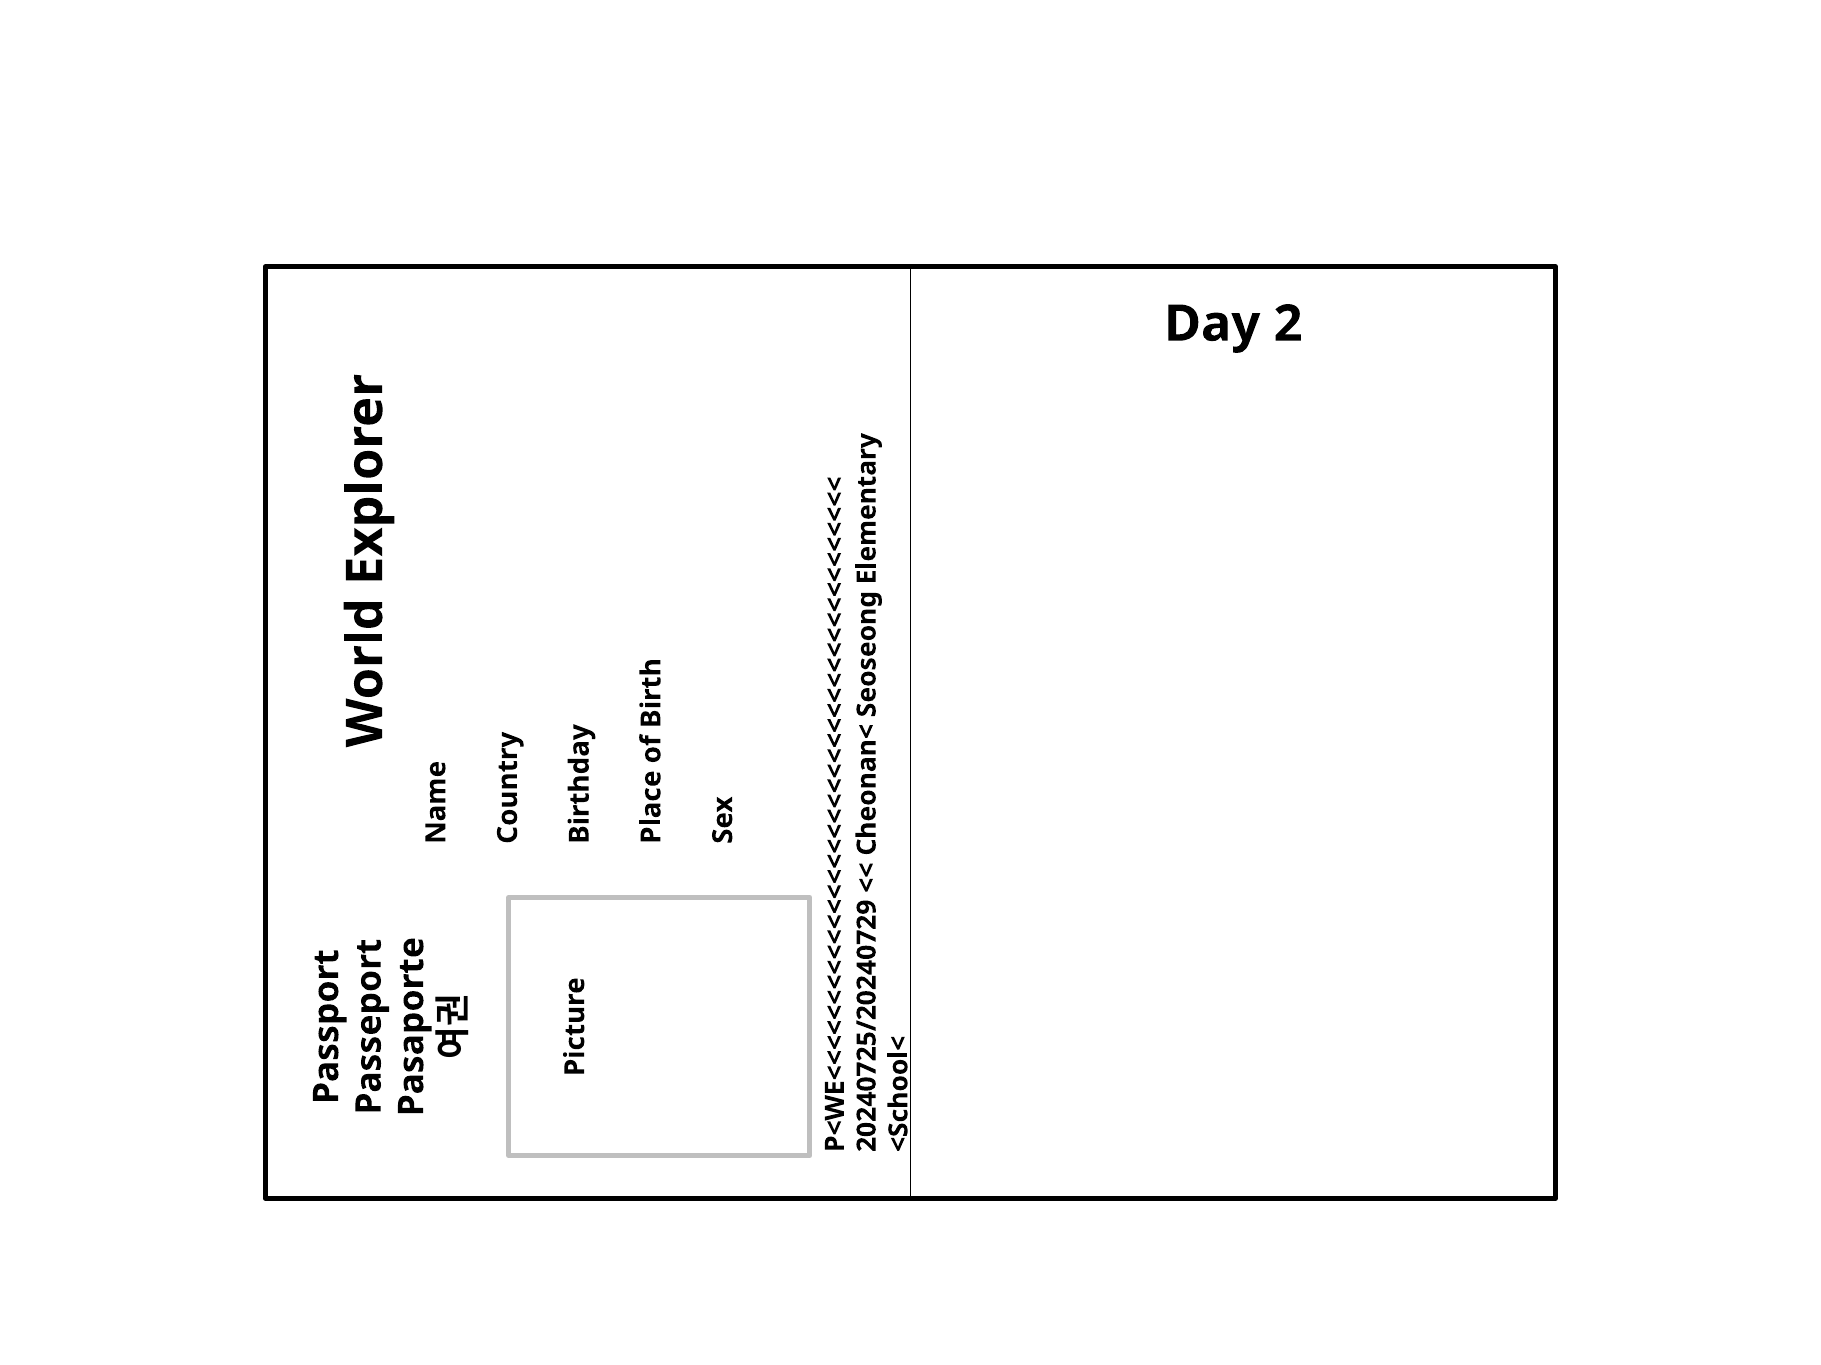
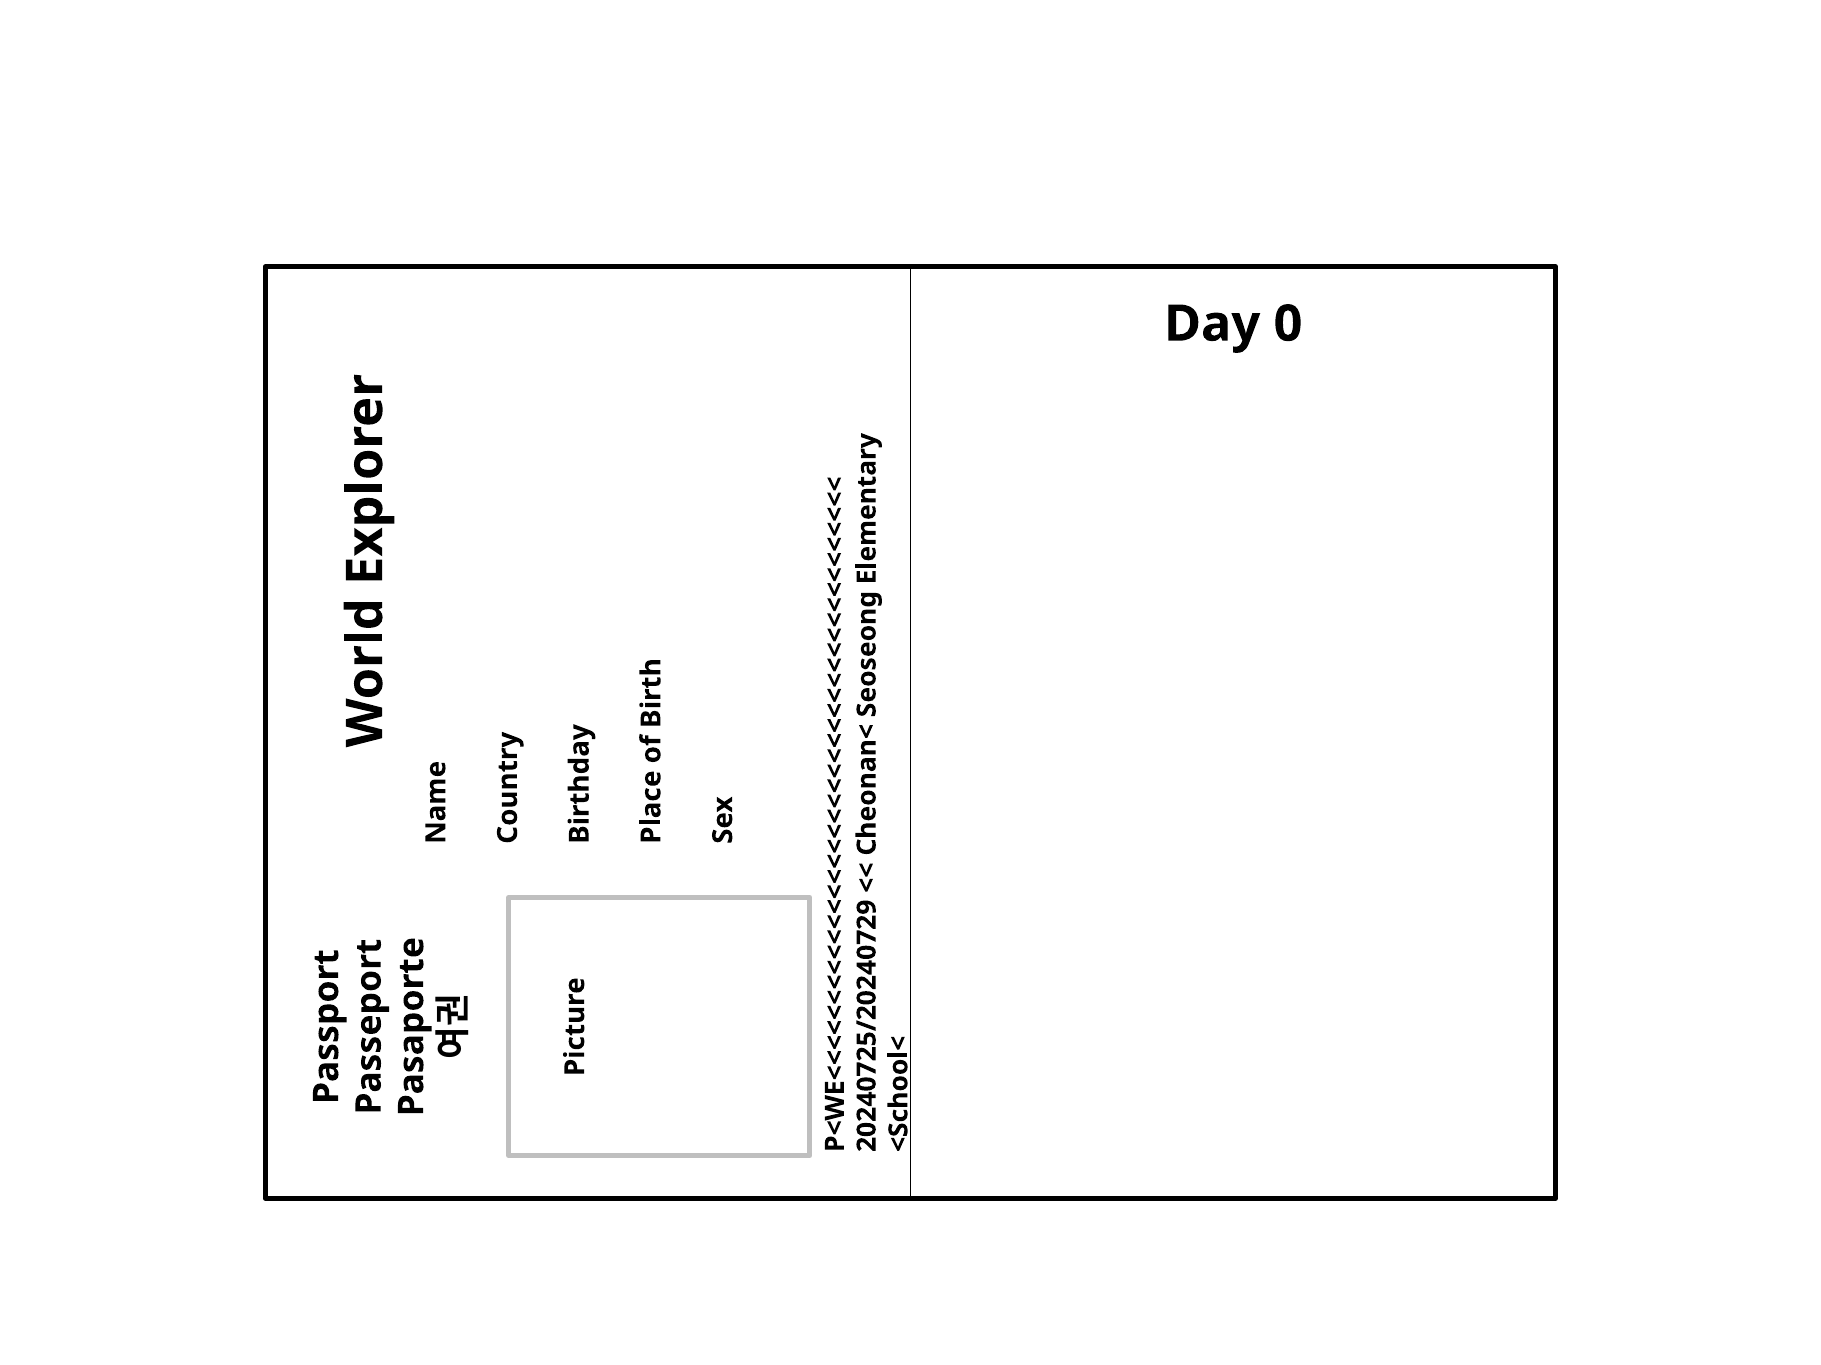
Day 2: 2 -> 0
